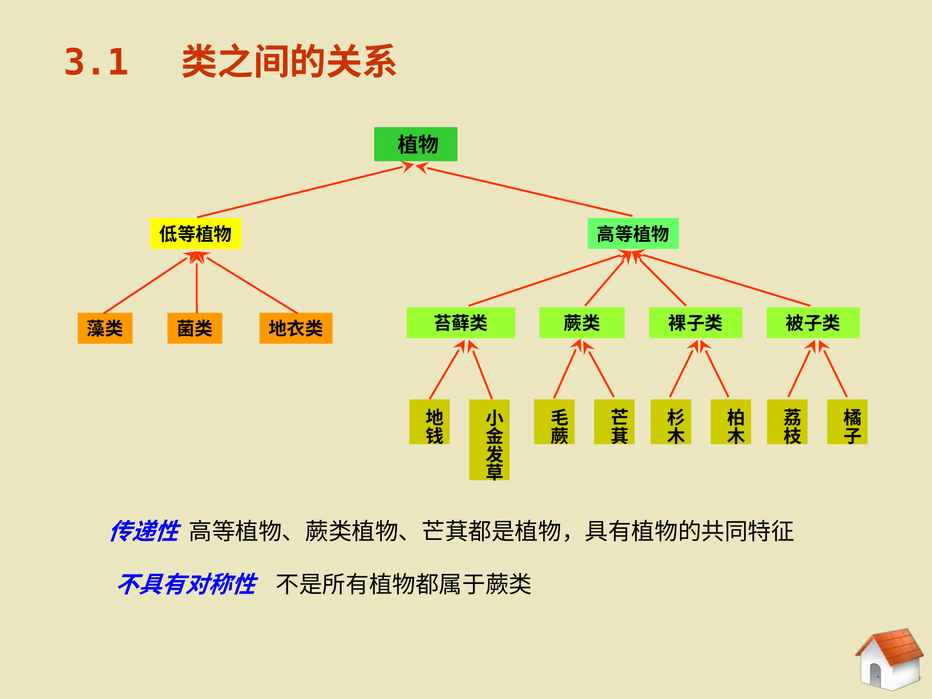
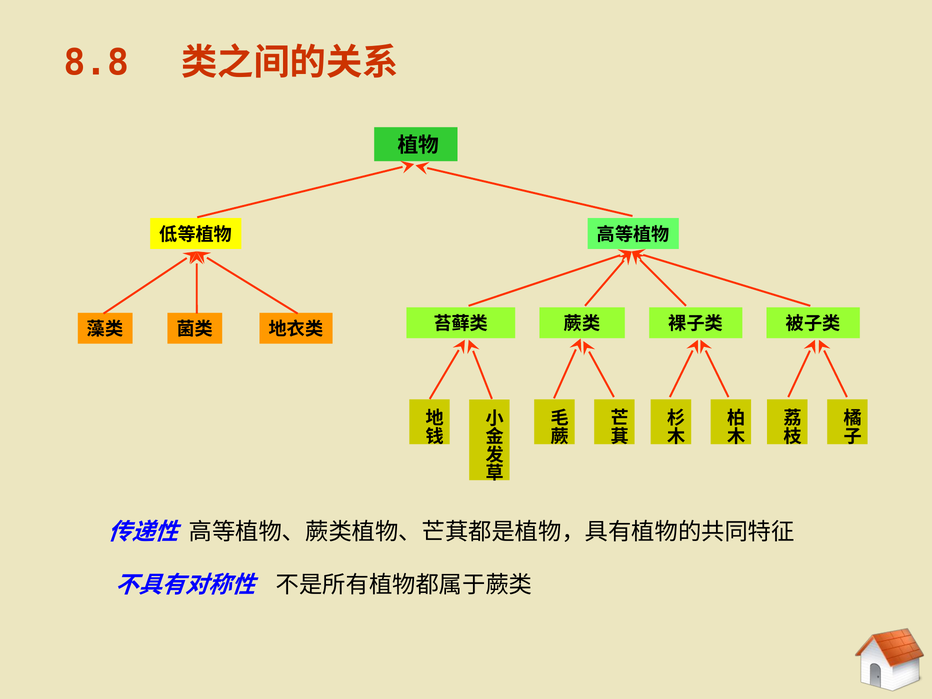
3.1: 3.1 -> 8.8
